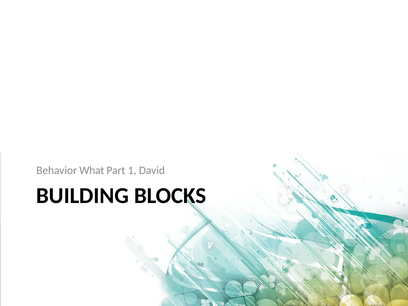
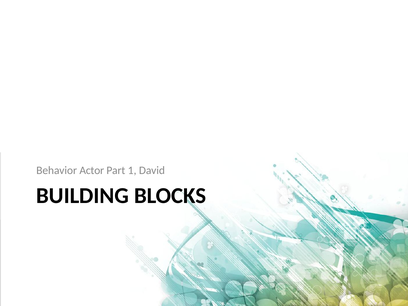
What: What -> Actor
